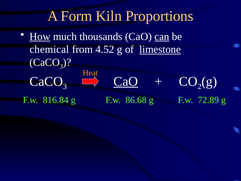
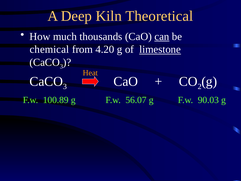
Form: Form -> Deep
Proportions: Proportions -> Theoretical
How underline: present -> none
4.52: 4.52 -> 4.20
CaO at (126, 81) underline: present -> none
816.84: 816.84 -> 100.89
86.68: 86.68 -> 56.07
72.89: 72.89 -> 90.03
